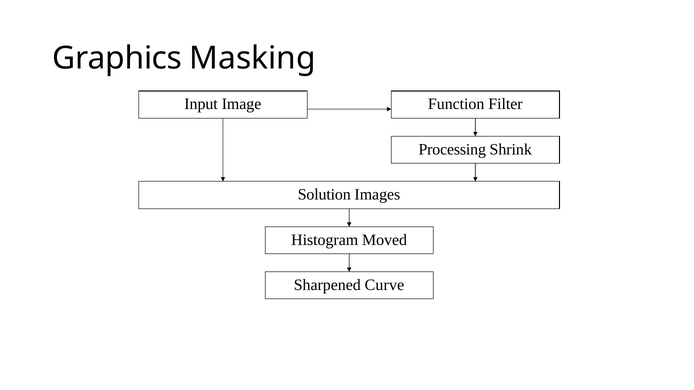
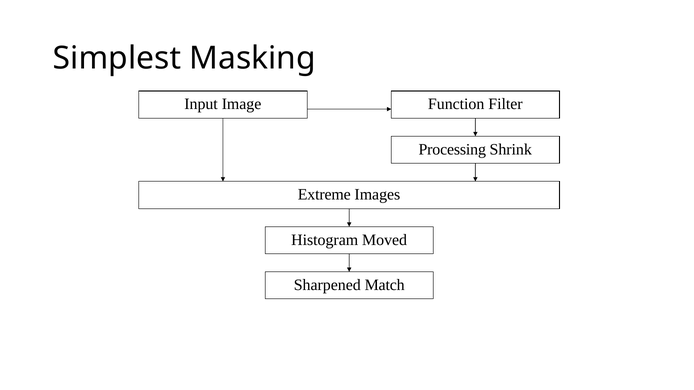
Graphics: Graphics -> Simplest
Solution: Solution -> Extreme
Curve: Curve -> Match
